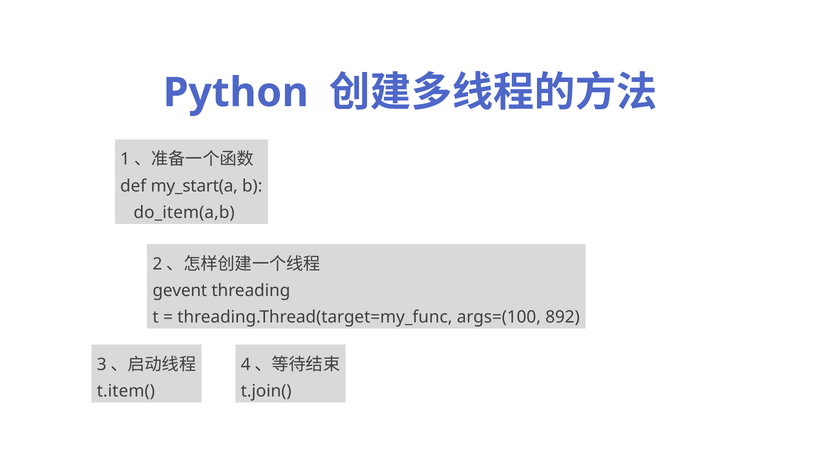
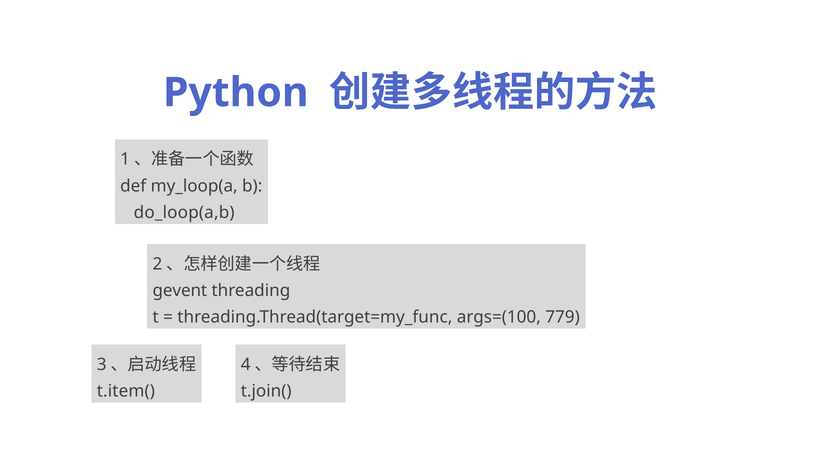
my_start(a: my_start(a -> my_loop(a
do_item(a,b: do_item(a,b -> do_loop(a,b
892: 892 -> 779
